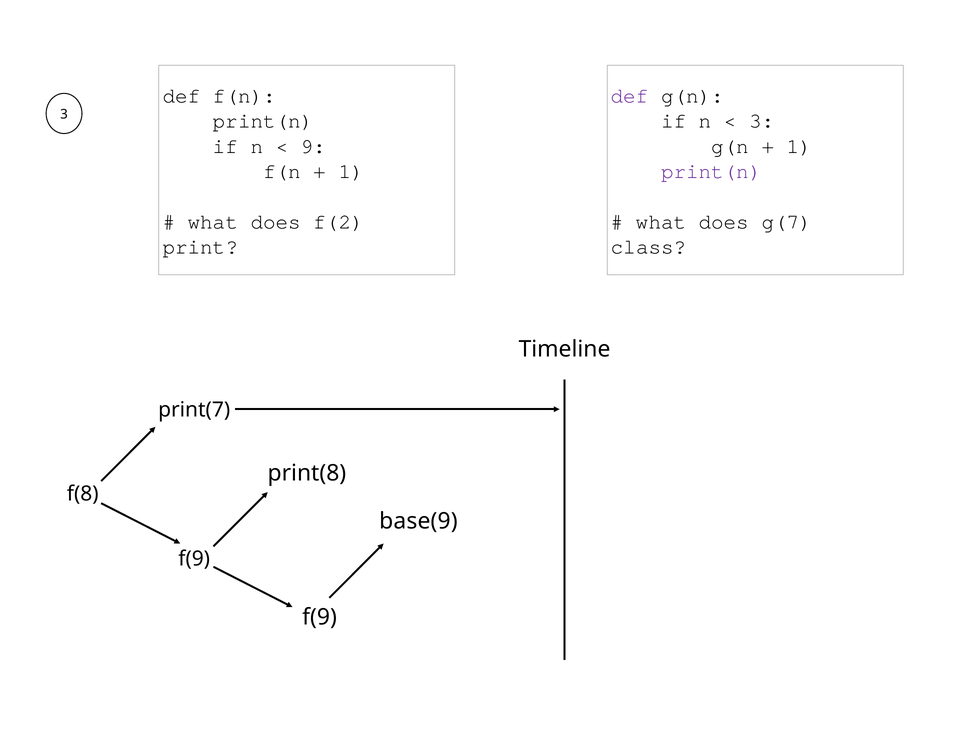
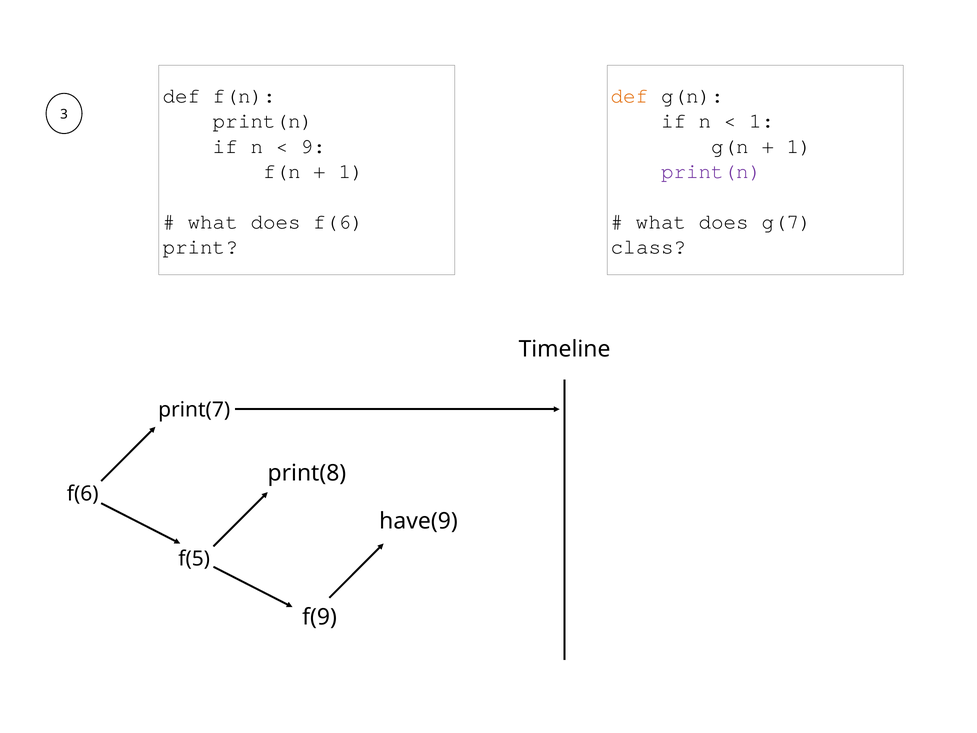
def at (630, 96) colour: purple -> orange
3 at (762, 121): 3 -> 1
does f(2: f(2 -> f(6
f(8 at (83, 494): f(8 -> f(6
base(9: base(9 -> have(9
f(9 at (194, 559): f(9 -> f(5
